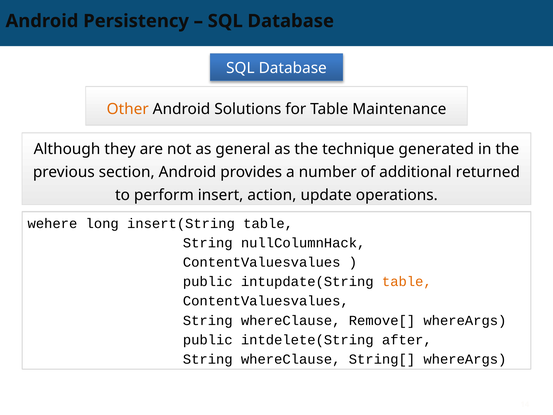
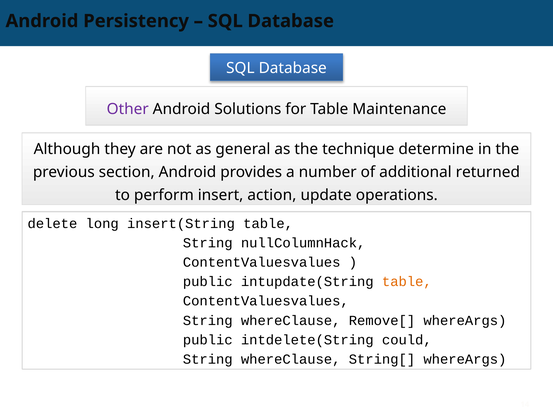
Other colour: orange -> purple
generated: generated -> determine
wehere: wehere -> delete
after: after -> could
